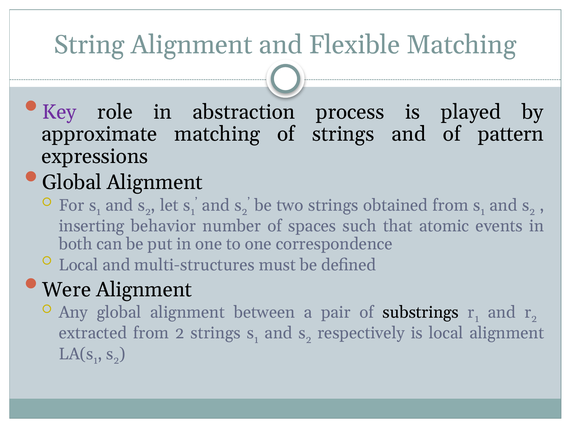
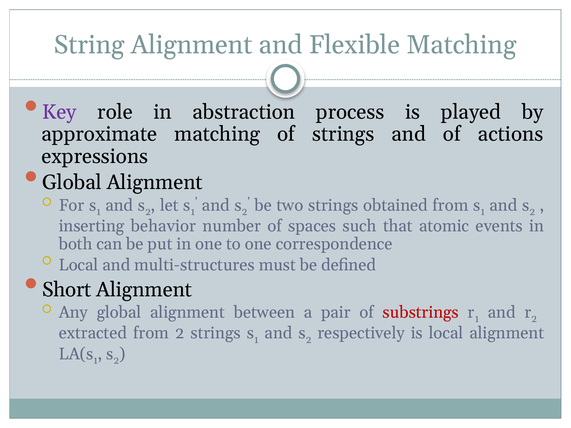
pattern: pattern -> actions
Were: Were -> Short
substrings colour: black -> red
